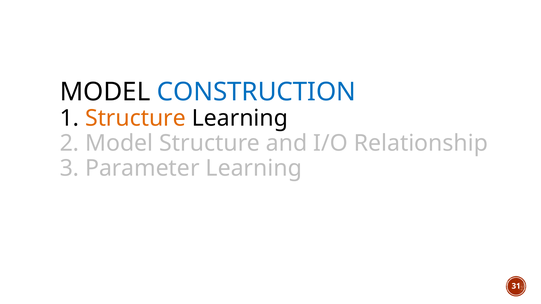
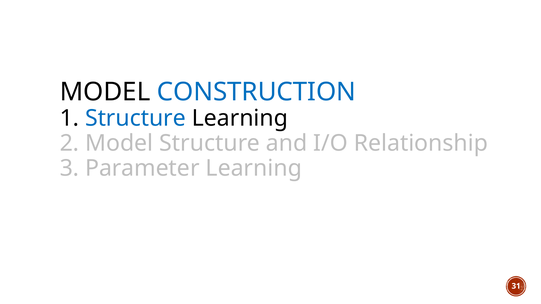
Structure at (135, 118) colour: orange -> blue
